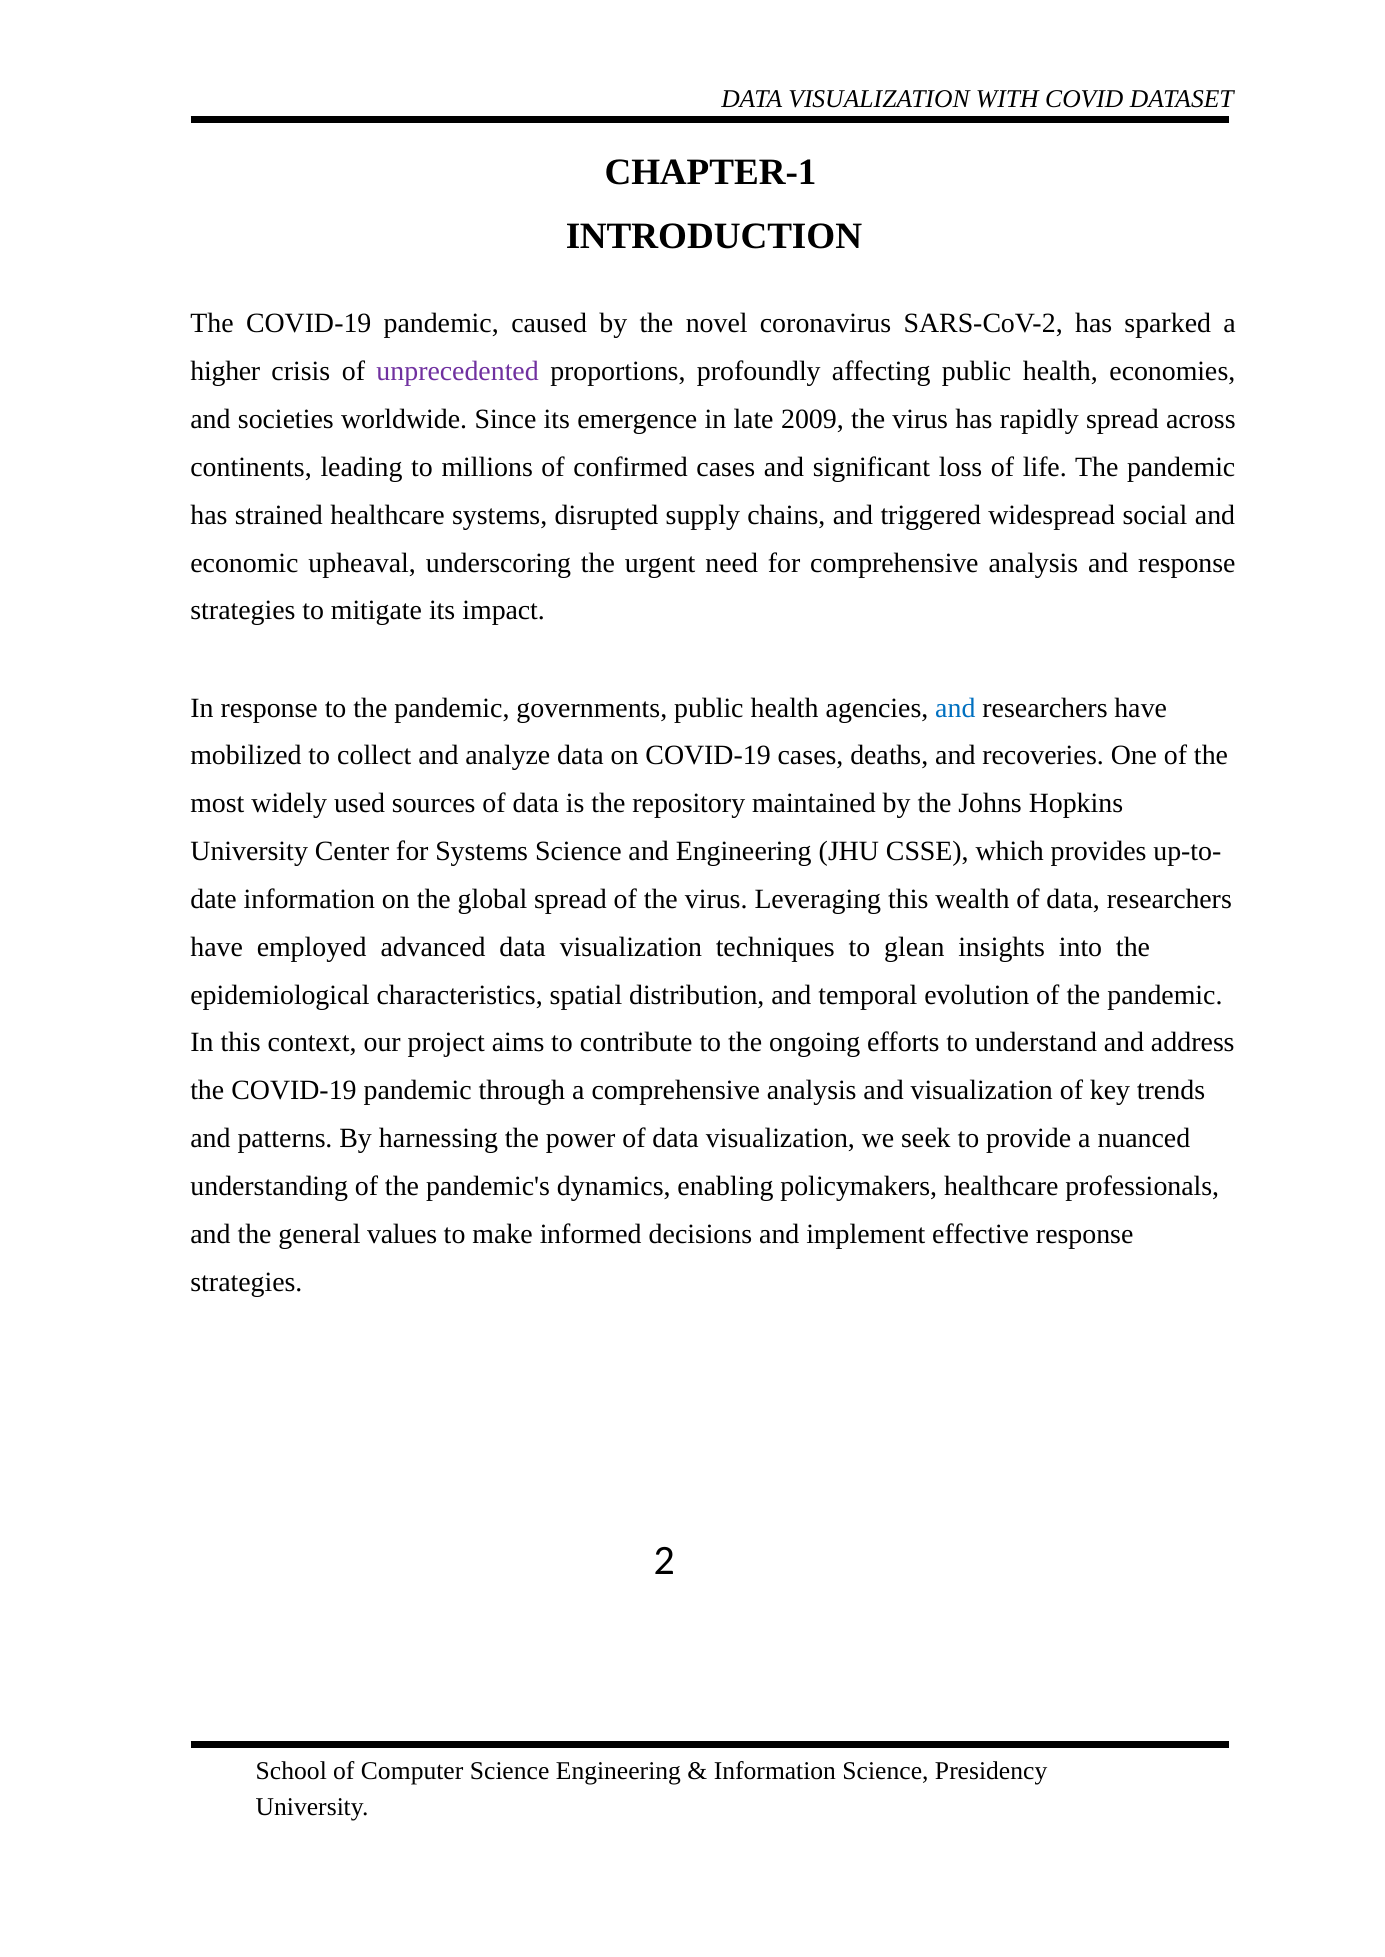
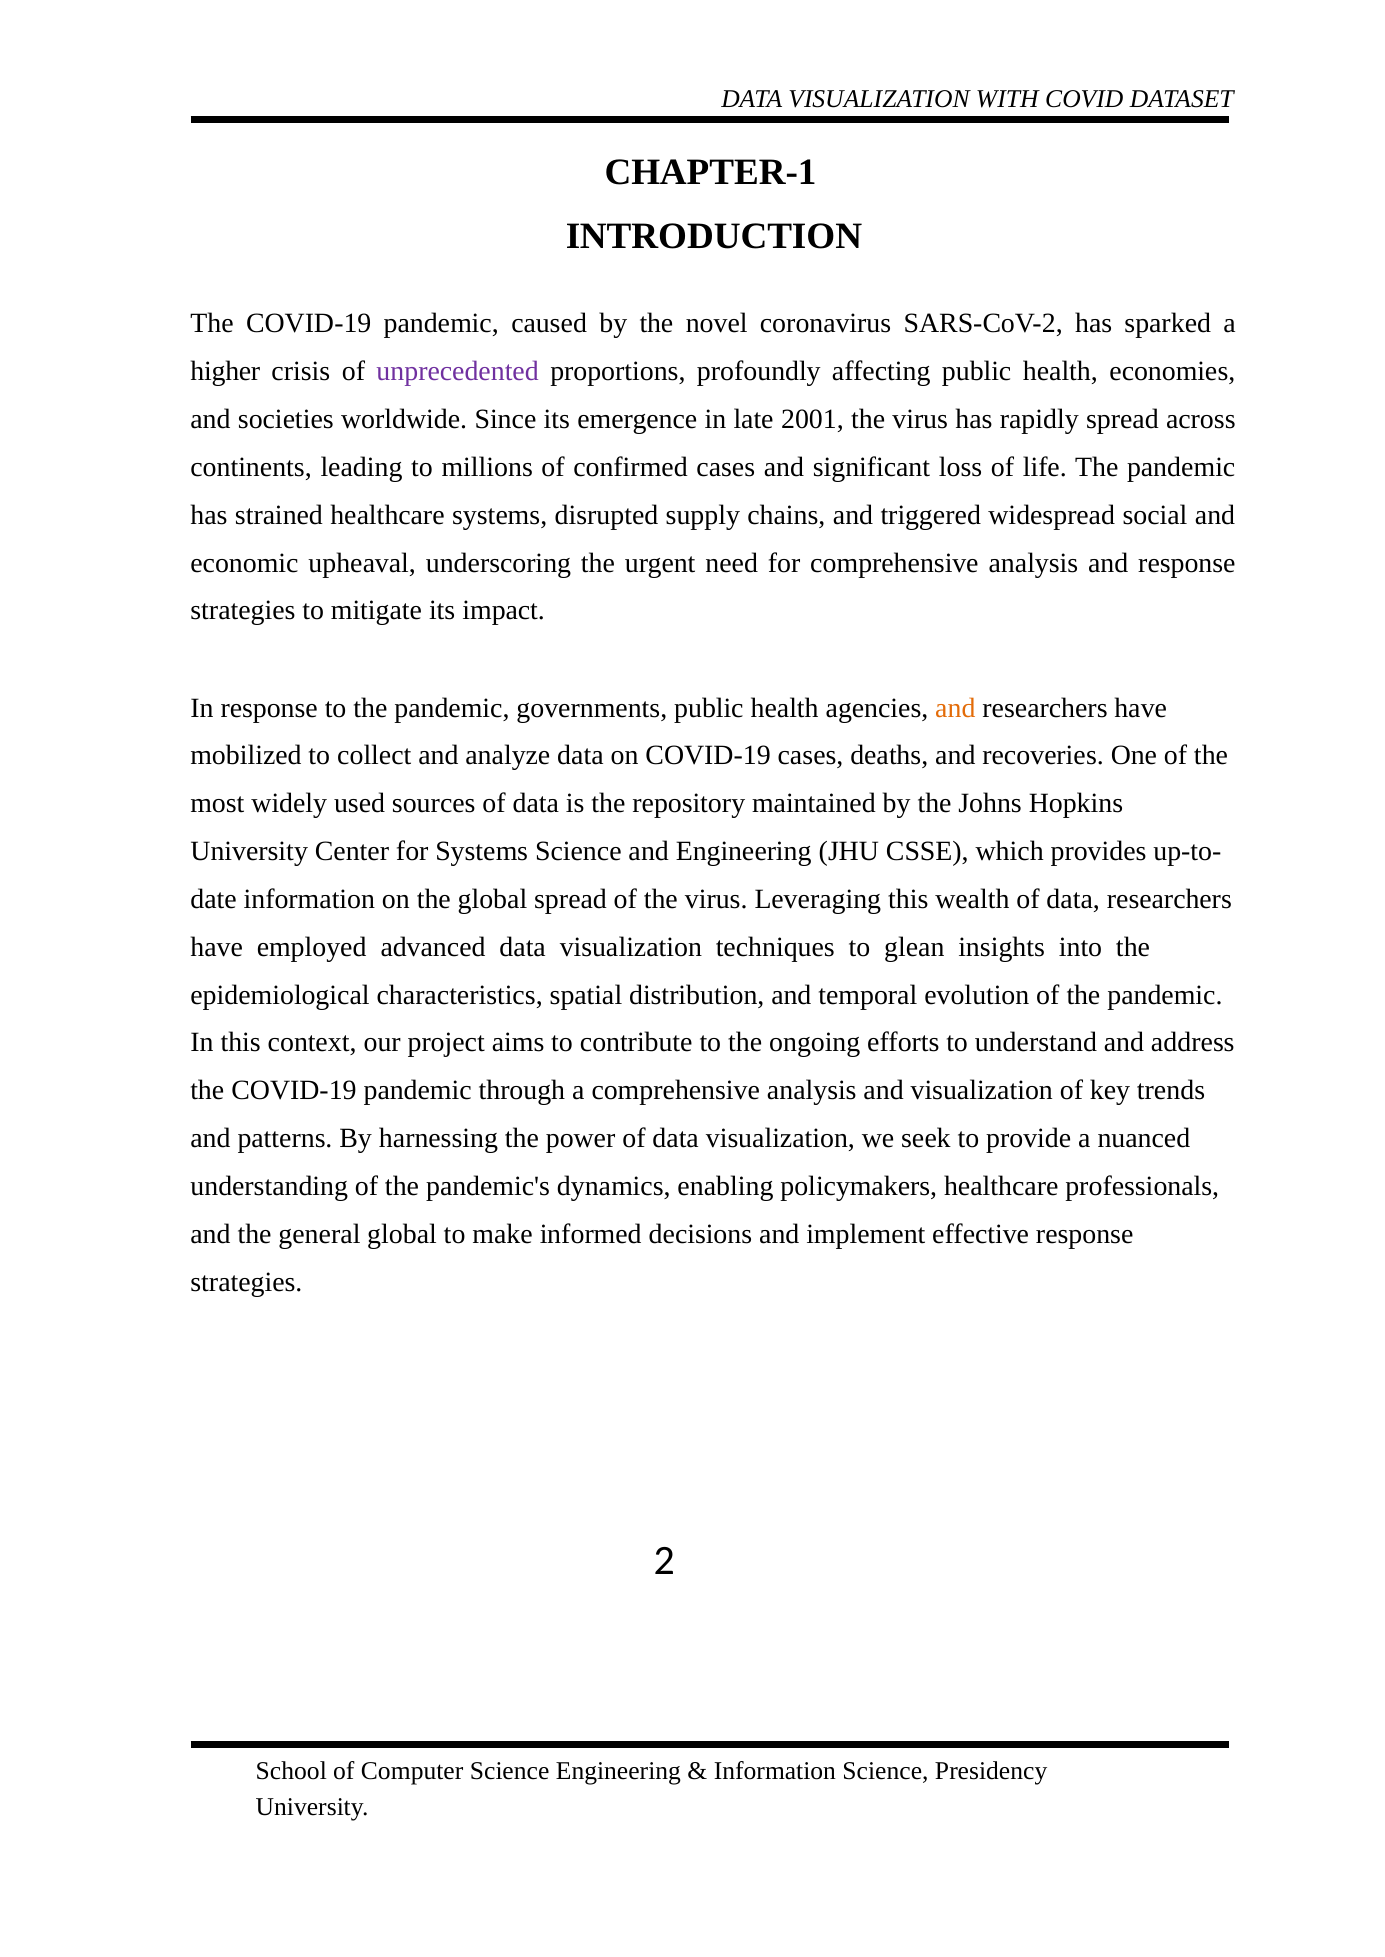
2009: 2009 -> 2001
and at (955, 708) colour: blue -> orange
general values: values -> global
